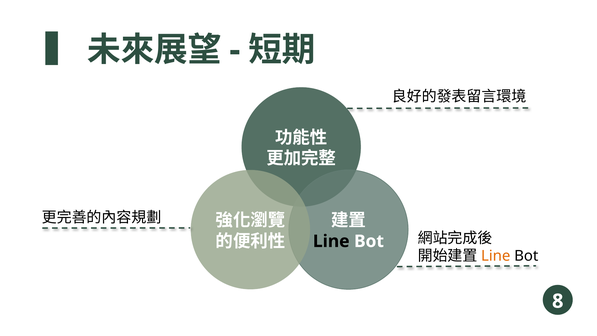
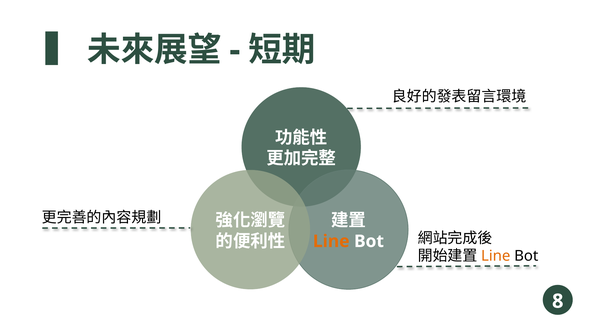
Line at (331, 241) colour: black -> orange
